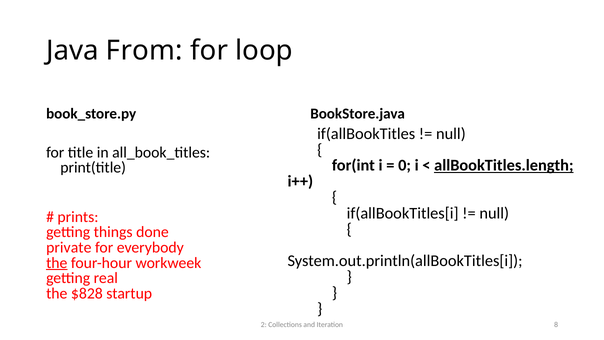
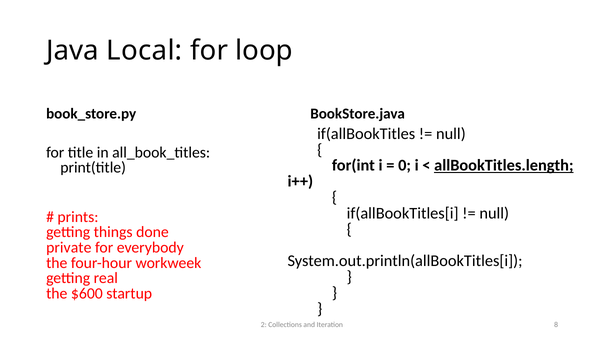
From: From -> Local
the at (57, 263) underline: present -> none
$828: $828 -> $600
